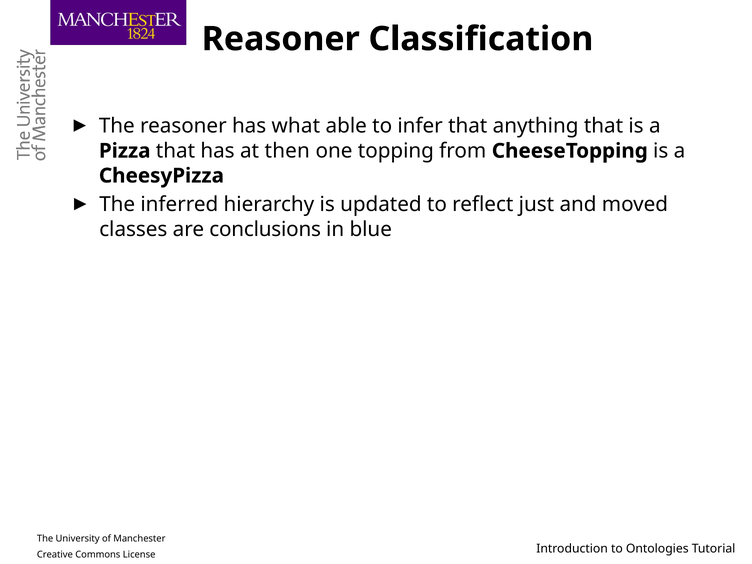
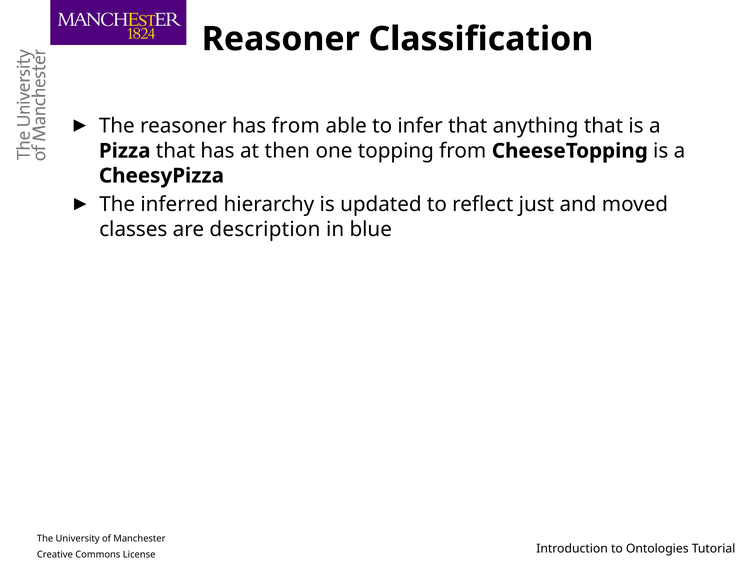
has what: what -> from
conclusions: conclusions -> description
